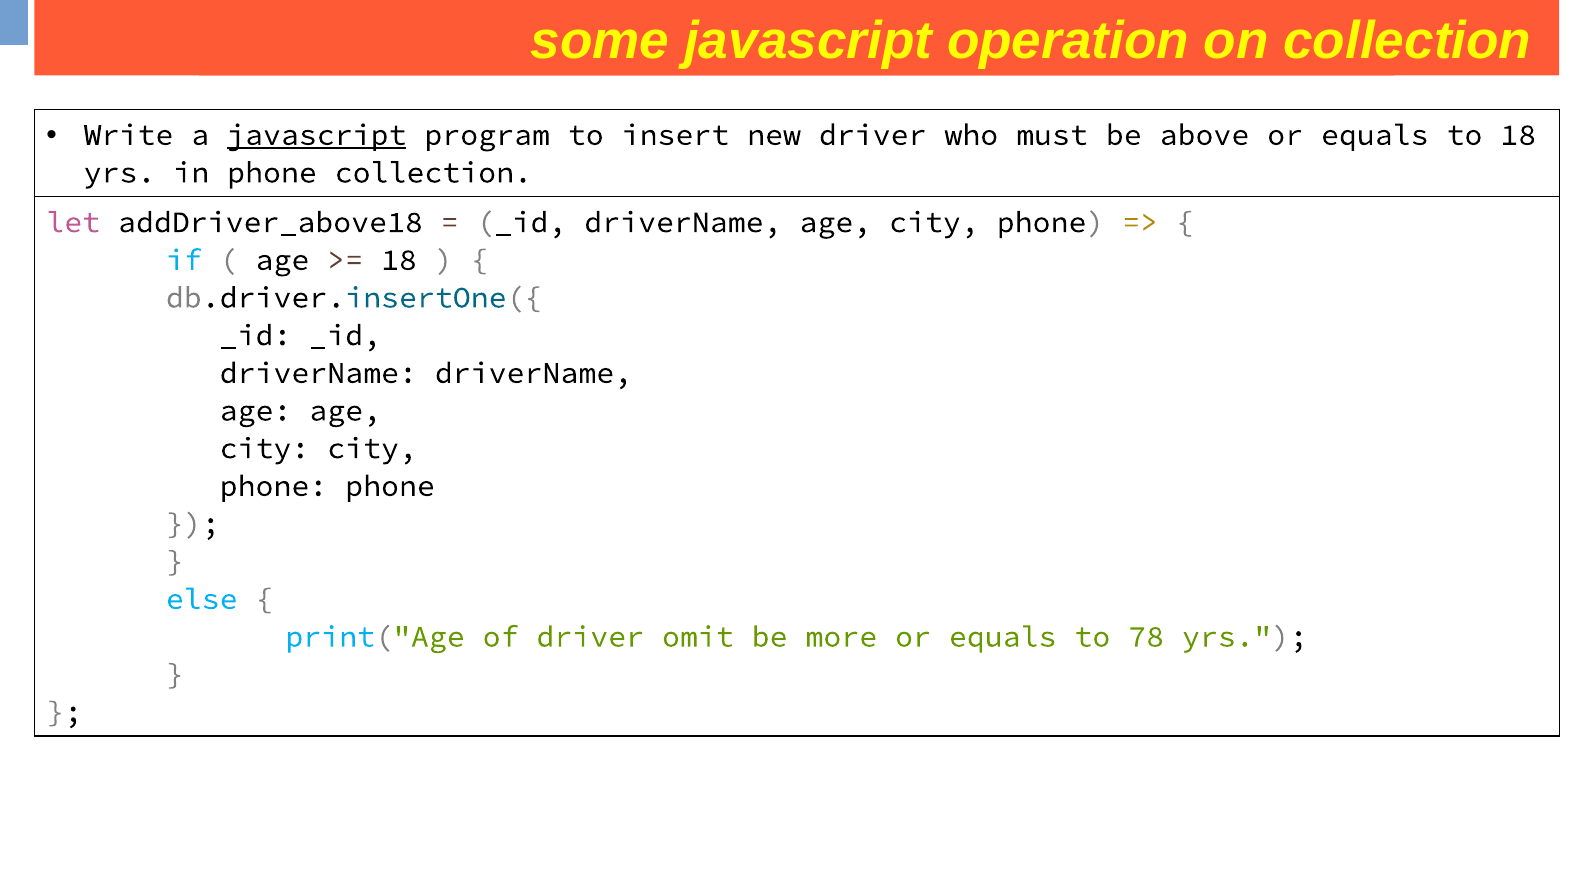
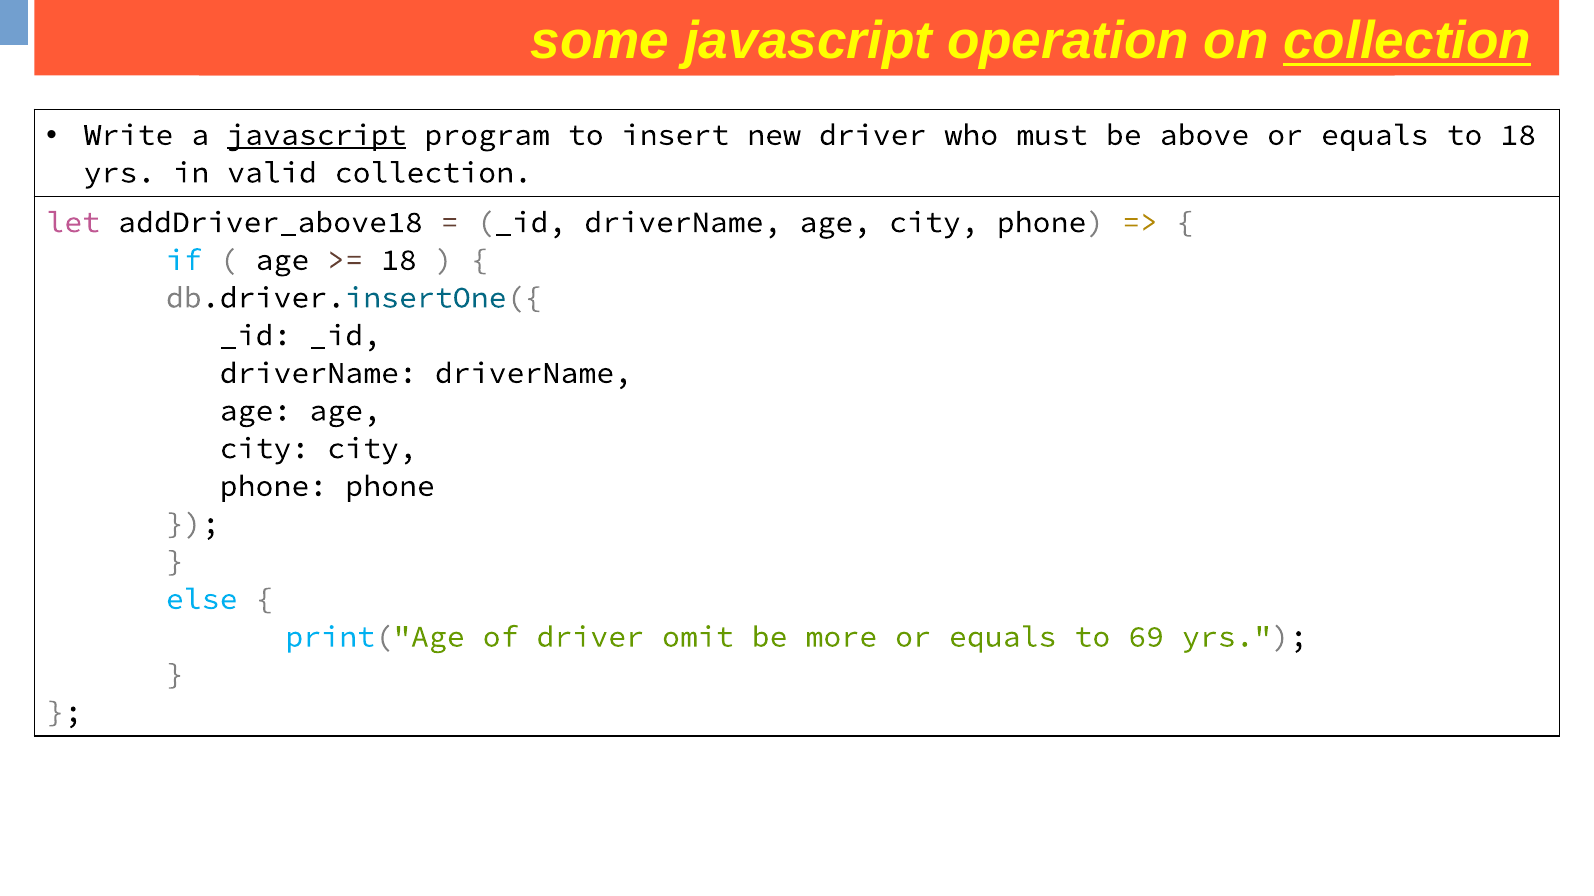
collection at (1407, 41) underline: none -> present
in phone: phone -> valid
78: 78 -> 69
